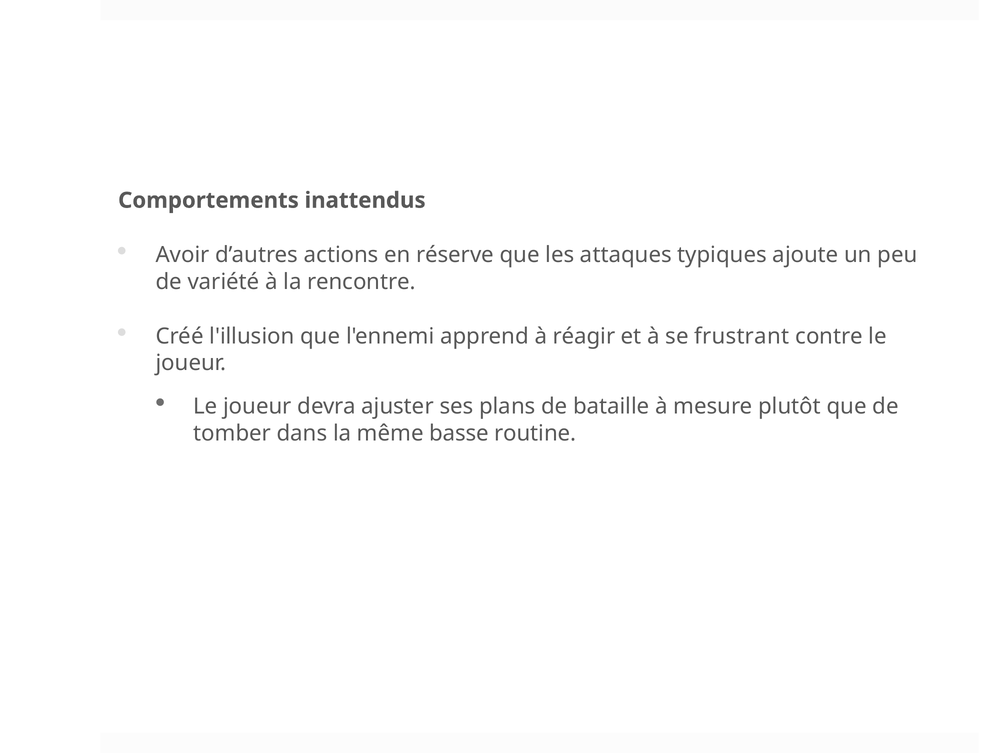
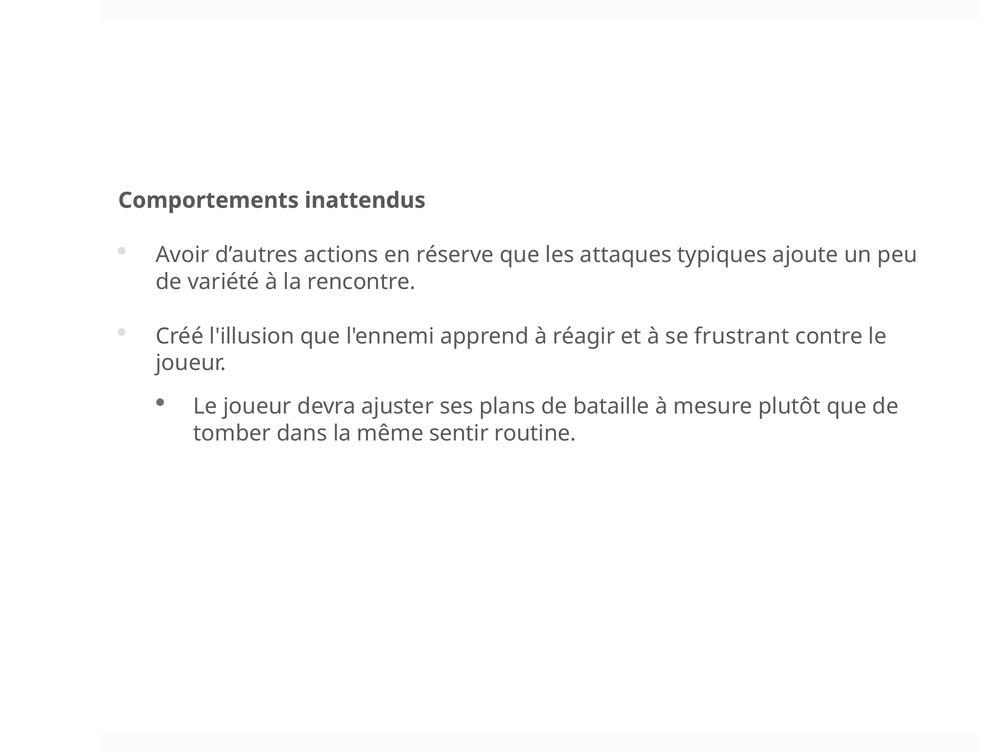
basse: basse -> sentir
